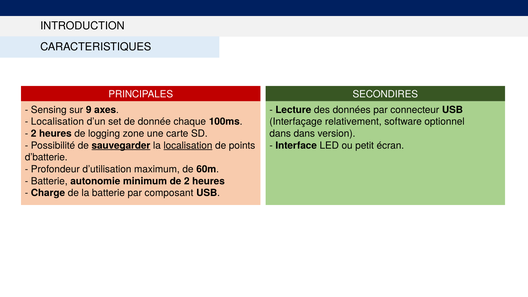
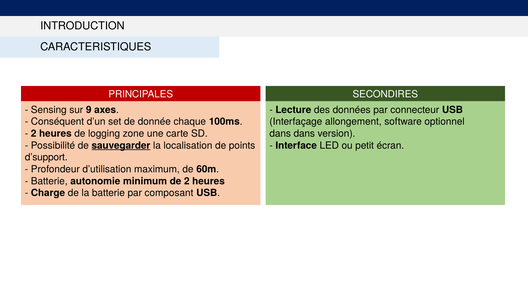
Localisation at (57, 122): Localisation -> Conséquent
relativement: relativement -> allongement
localisation at (188, 145) underline: present -> none
d’batterie: d’batterie -> d’support
